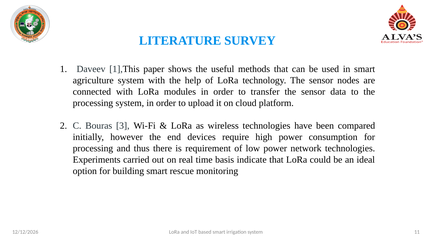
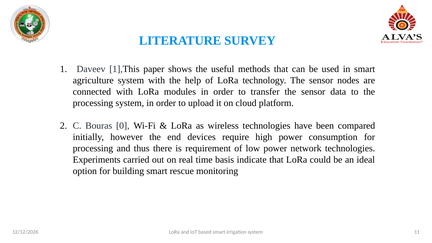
3: 3 -> 0
